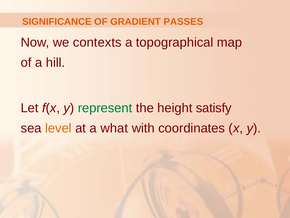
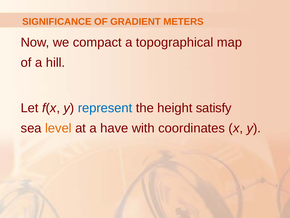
PASSES: PASSES -> METERS
contexts: contexts -> compact
represent colour: green -> blue
what: what -> have
